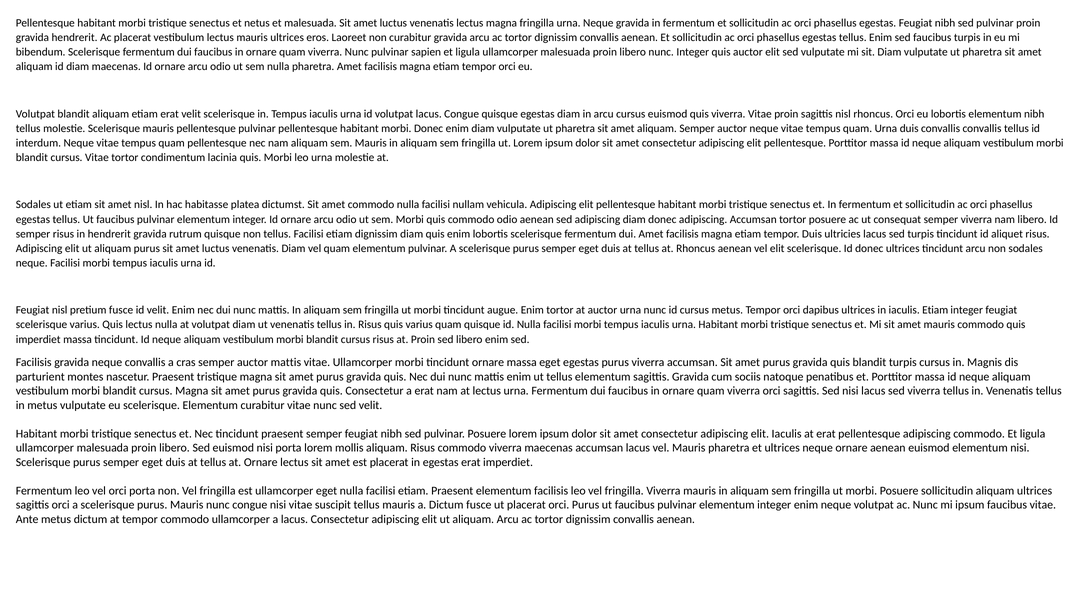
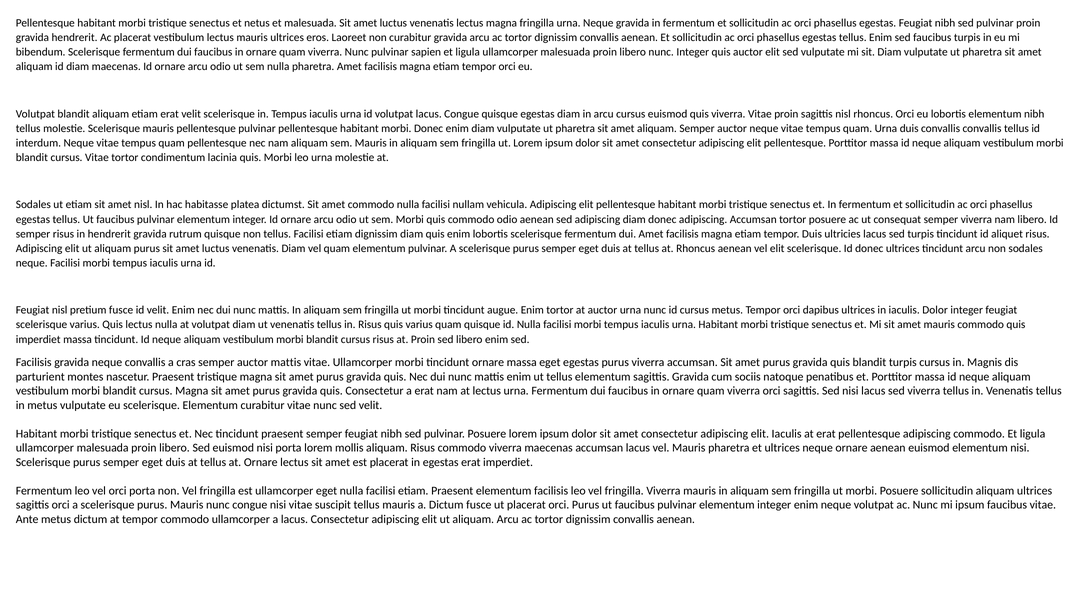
iaculis Etiam: Etiam -> Dolor
